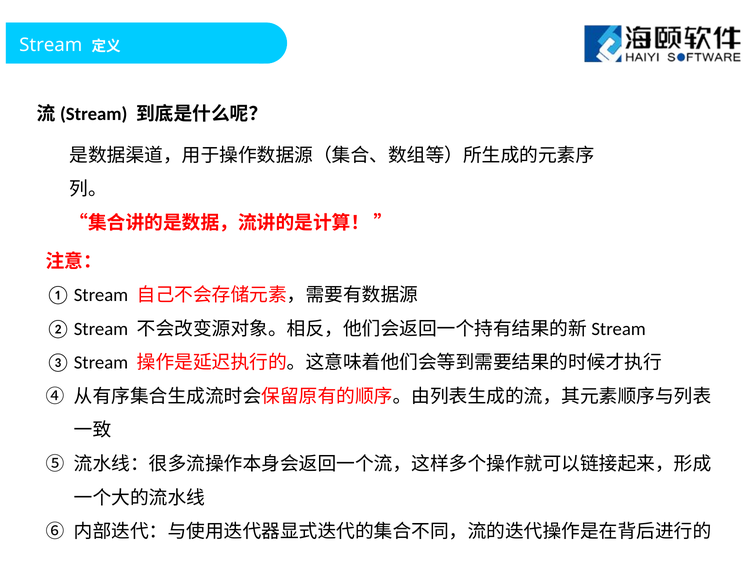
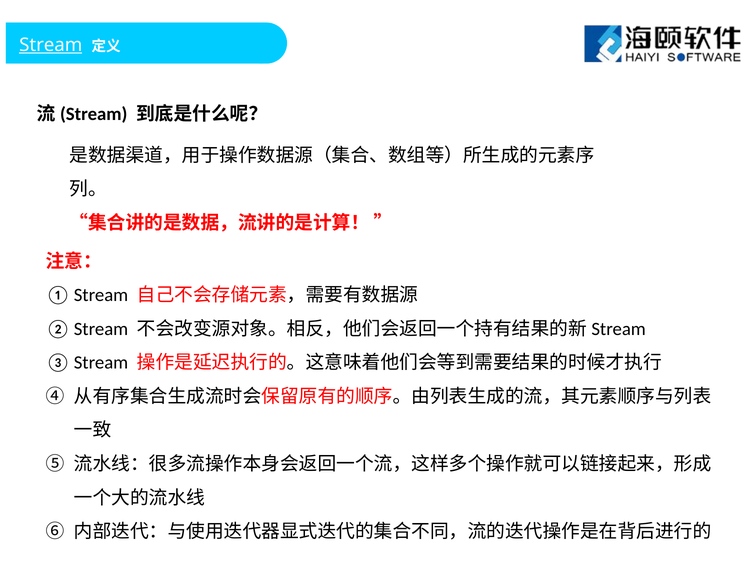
Stream underline: none -> present
